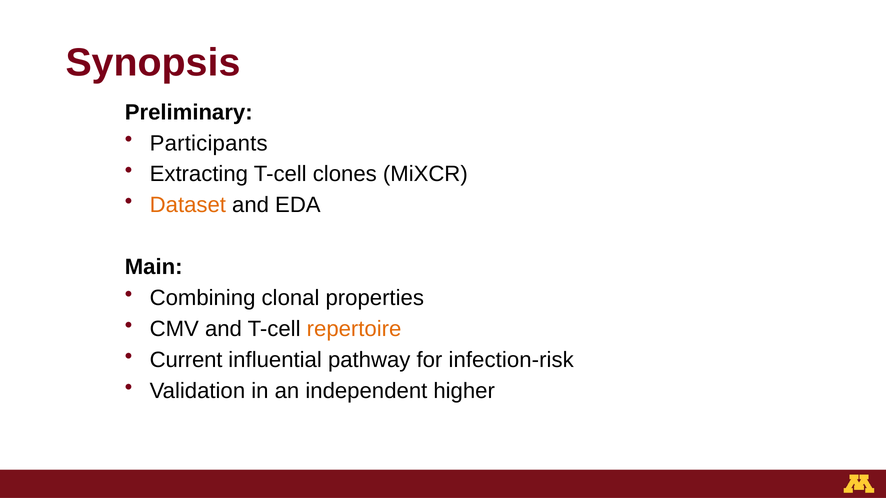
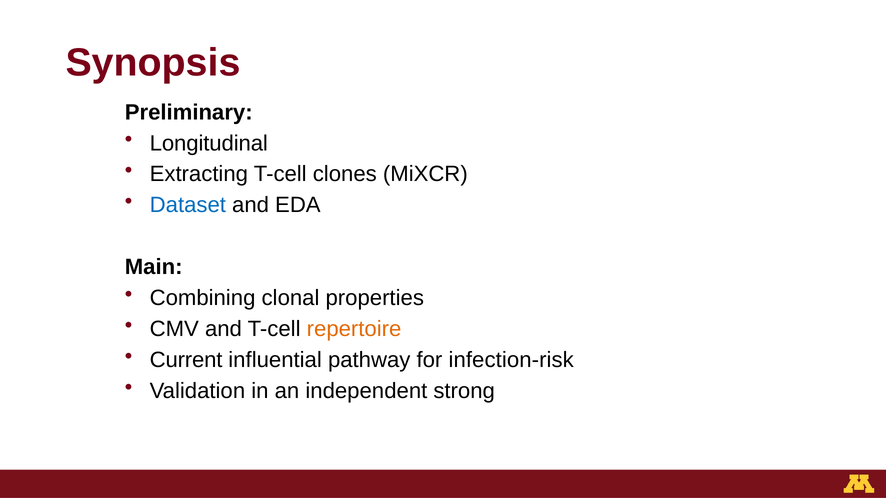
Participants: Participants -> Longitudinal
Dataset colour: orange -> blue
higher: higher -> strong
